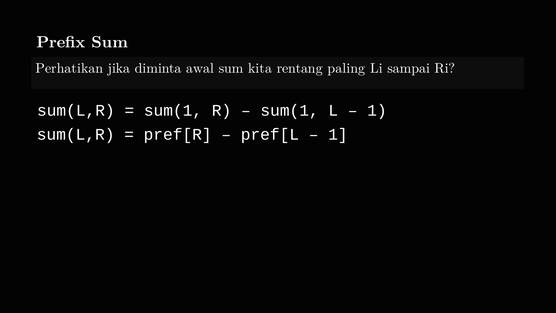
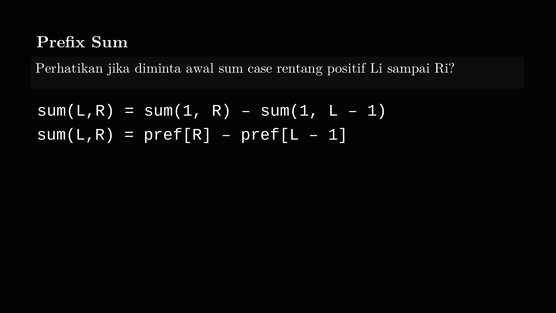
kita: kita -> case
paling: paling -> positif
